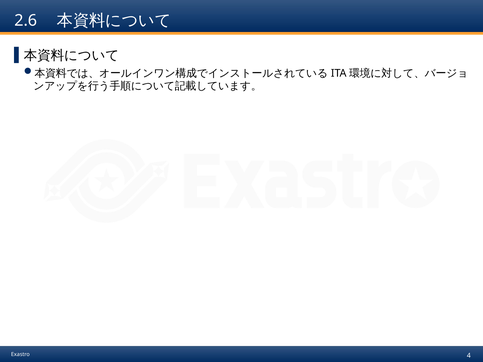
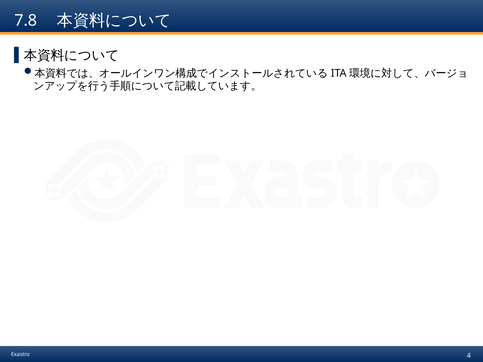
2.6: 2.6 -> 7.8
